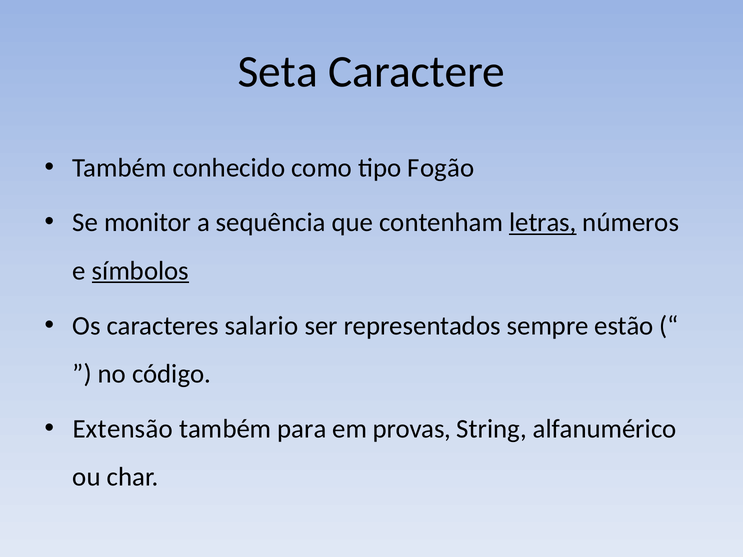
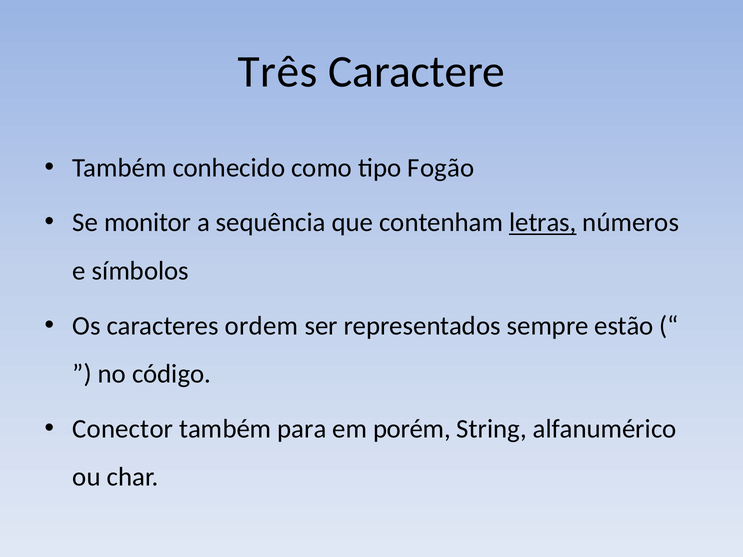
Seta: Seta -> Três
símbolos underline: present -> none
salario: salario -> ordem
Extensão: Extensão -> Conector
provas: provas -> porém
